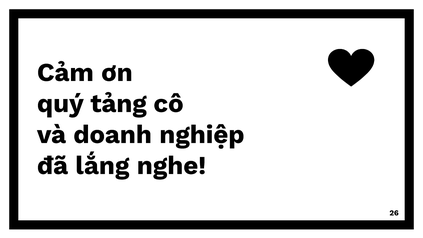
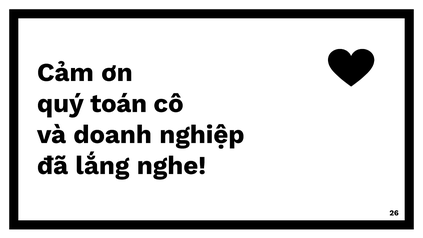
tảng: tảng -> toán
